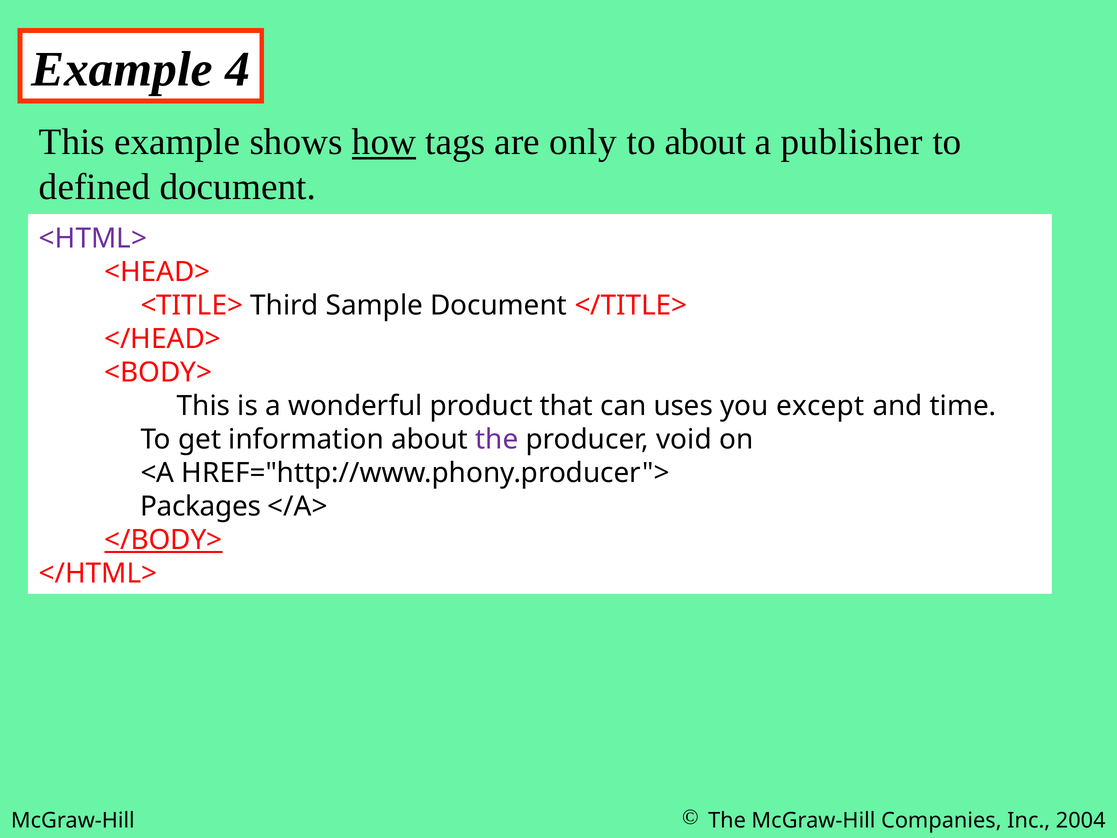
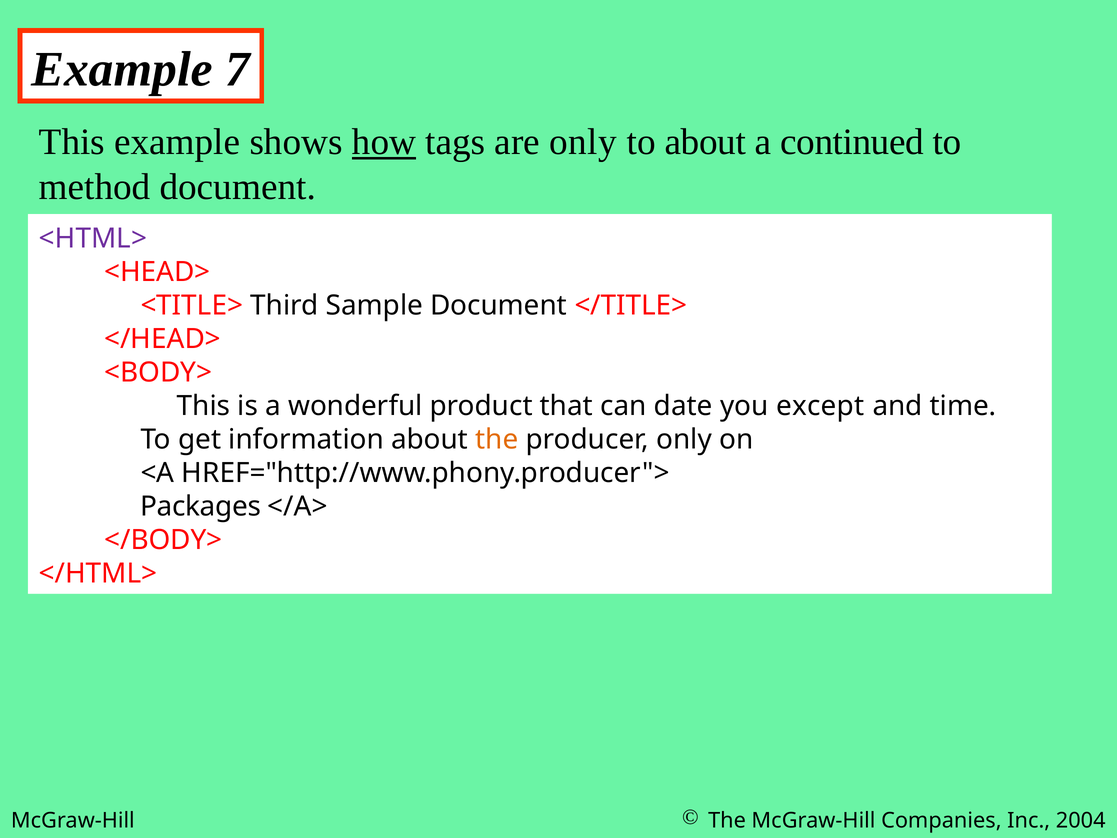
4: 4 -> 7
publisher: publisher -> continued
defined: defined -> method
uses: uses -> date
the at (497, 439) colour: purple -> orange
producer void: void -> only
</BODY> underline: present -> none
